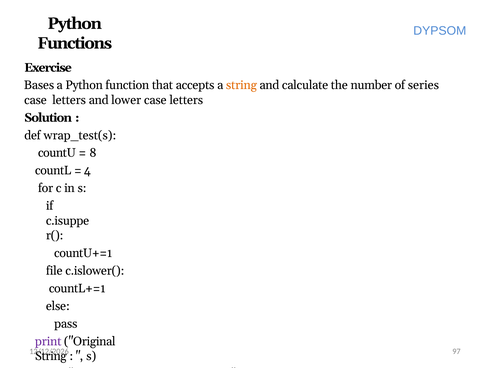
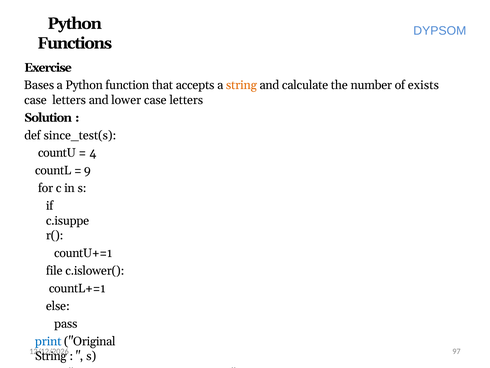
series: series -> exists
wrap_test(s: wrap_test(s -> since_test(s
8: 8 -> 4
4: 4 -> 9
print at (48, 341) colour: purple -> blue
